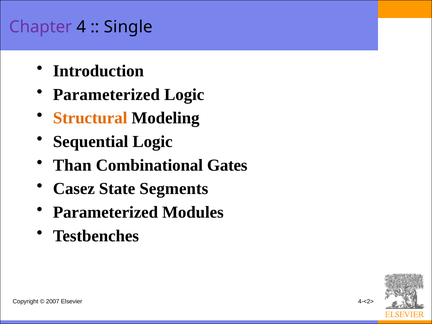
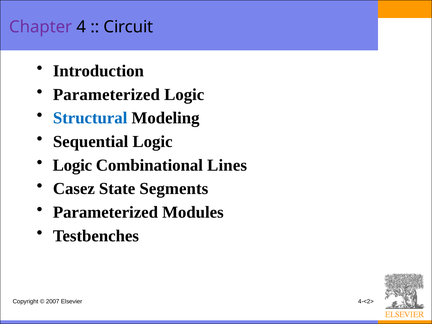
Single: Single -> Circuit
Structural colour: orange -> blue
Than at (72, 165): Than -> Logic
Gates: Gates -> Lines
